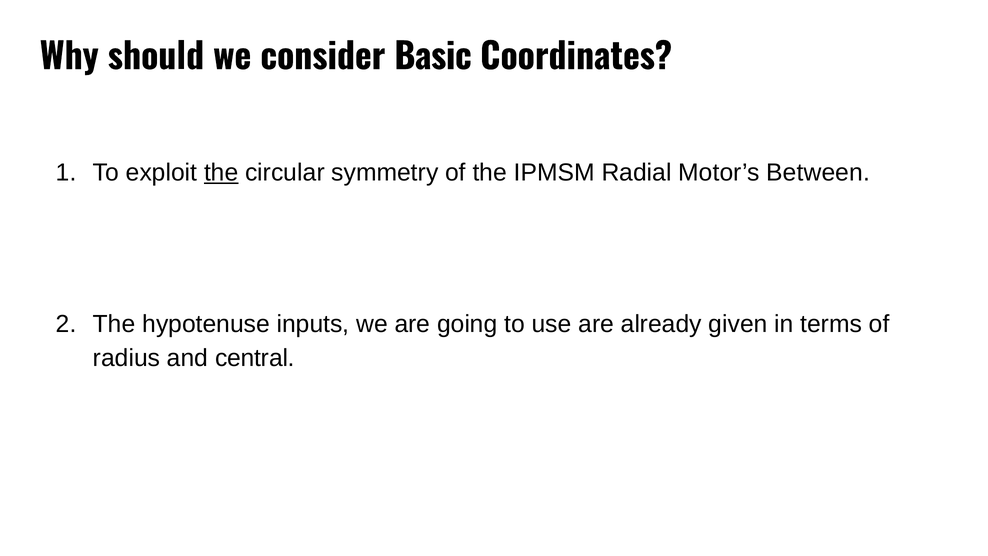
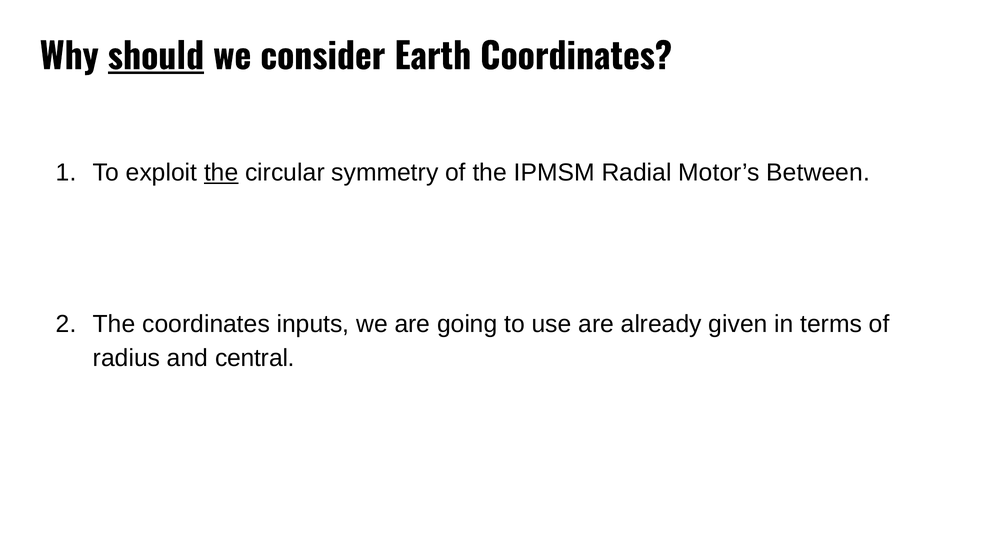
should underline: none -> present
Basic: Basic -> Earth
The hypotenuse: hypotenuse -> coordinates
